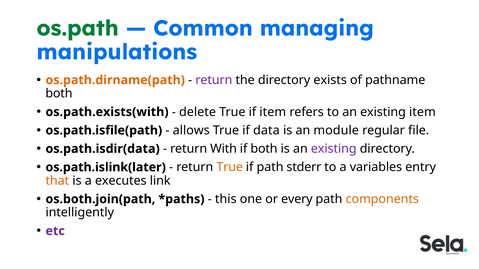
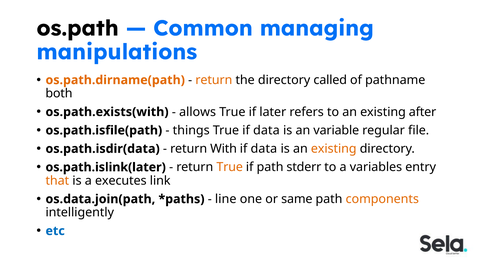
os.path colour: green -> black
return at (214, 80) colour: purple -> orange
exists: exists -> called
delete: delete -> allows
if item: item -> later
existing item: item -> after
allows: allows -> things
module: module -> variable
both at (264, 149): both -> data
existing at (334, 149) colour: purple -> orange
os.both.join(path: os.both.join(path -> os.data.join(path
this: this -> line
every: every -> same
etc colour: purple -> blue
